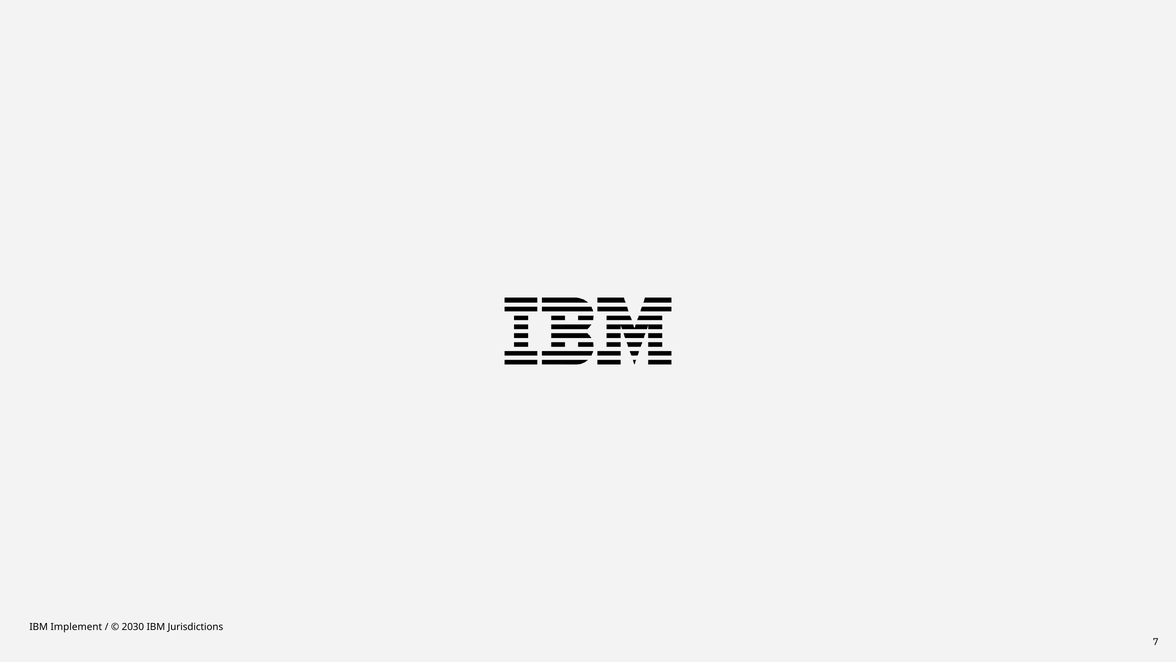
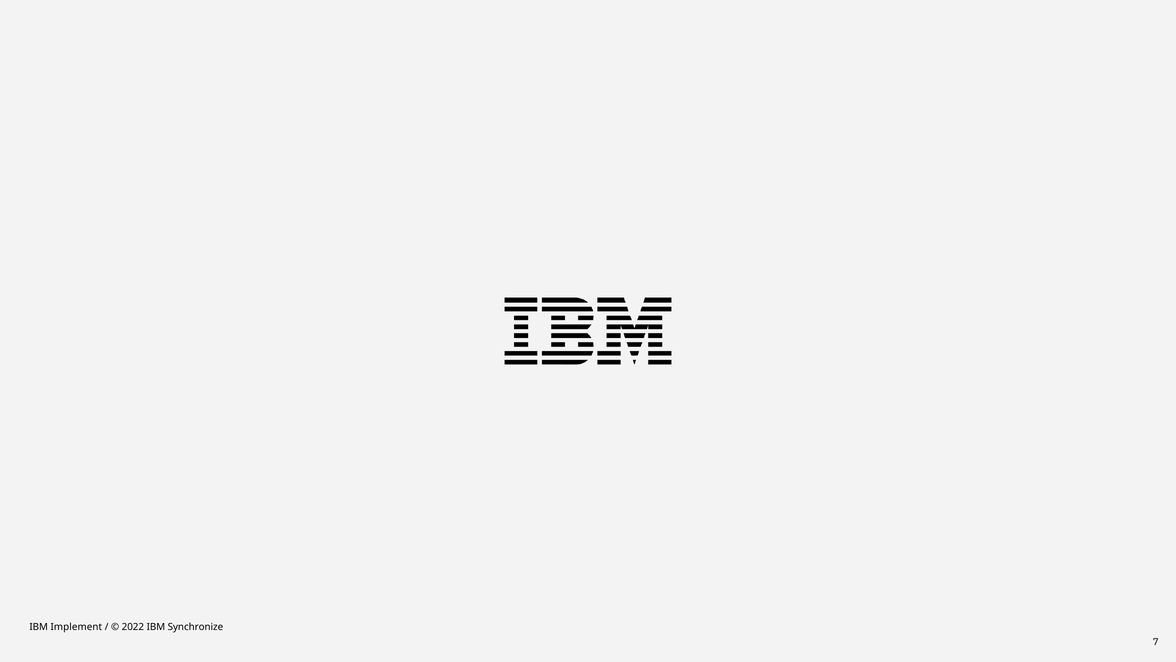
2030: 2030 -> 2022
Jurisdictions: Jurisdictions -> Synchronize
